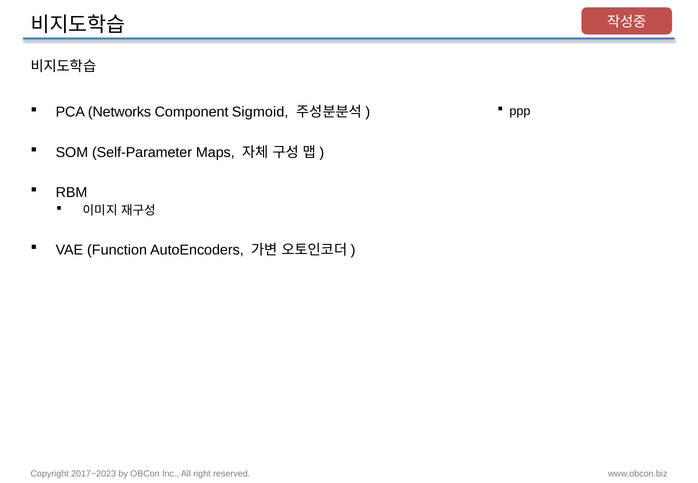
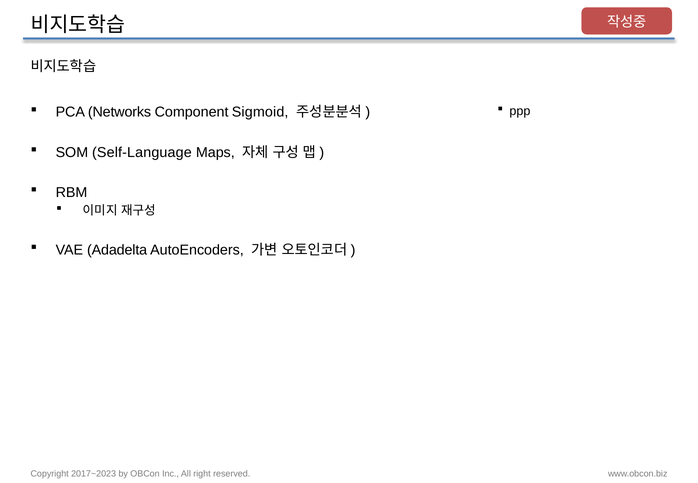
Self-Parameter: Self-Parameter -> Self-Language
Function: Function -> Adadelta
